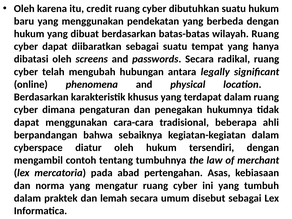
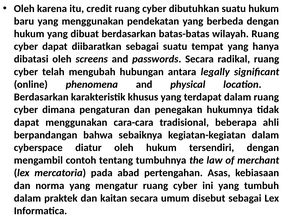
lemah: lemah -> kaitan
